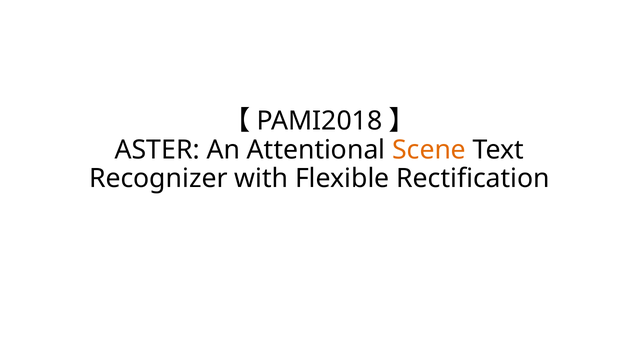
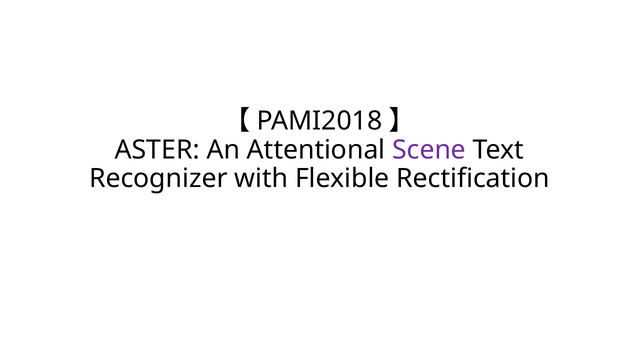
Scene colour: orange -> purple
